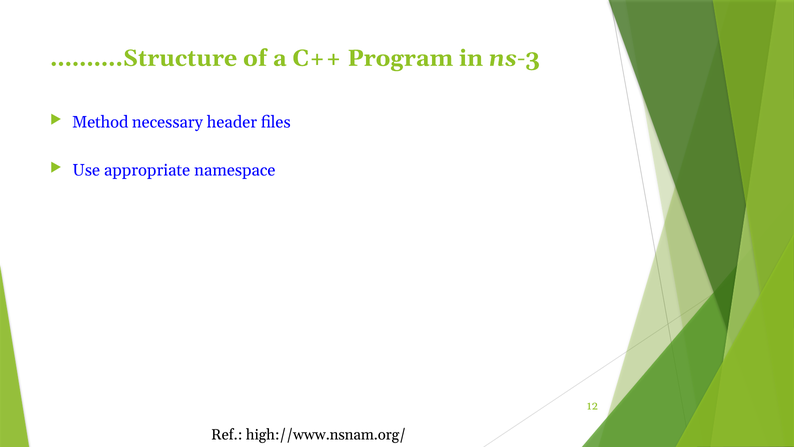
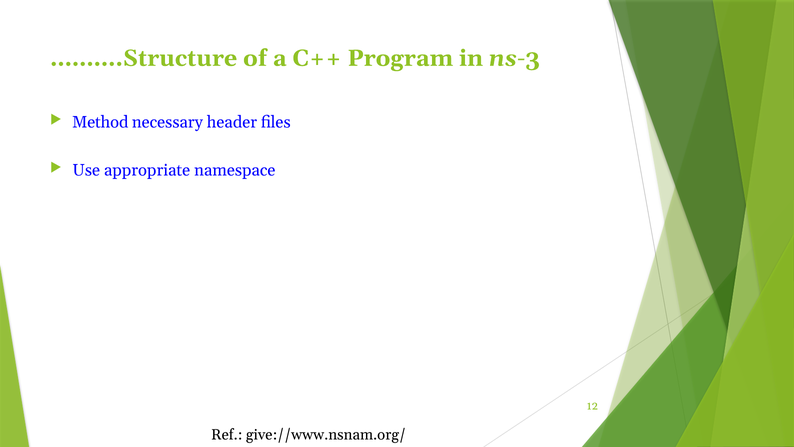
high://www.nsnam.org/: high://www.nsnam.org/ -> give://www.nsnam.org/
